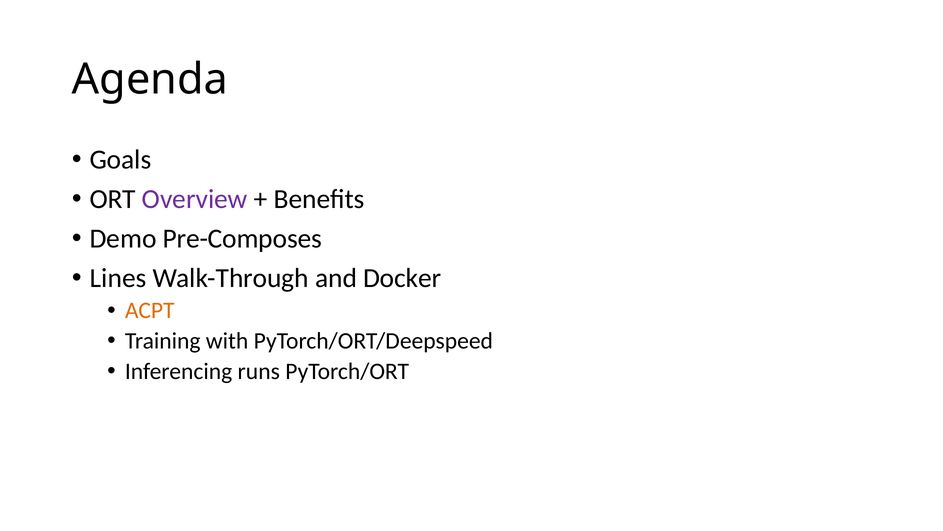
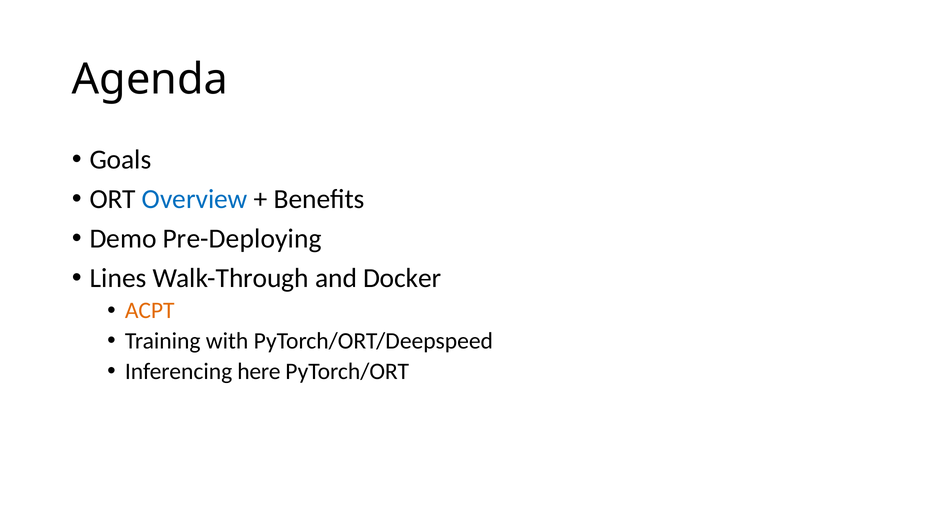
Overview colour: purple -> blue
Pre-Composes: Pre-Composes -> Pre-Deploying
runs: runs -> here
